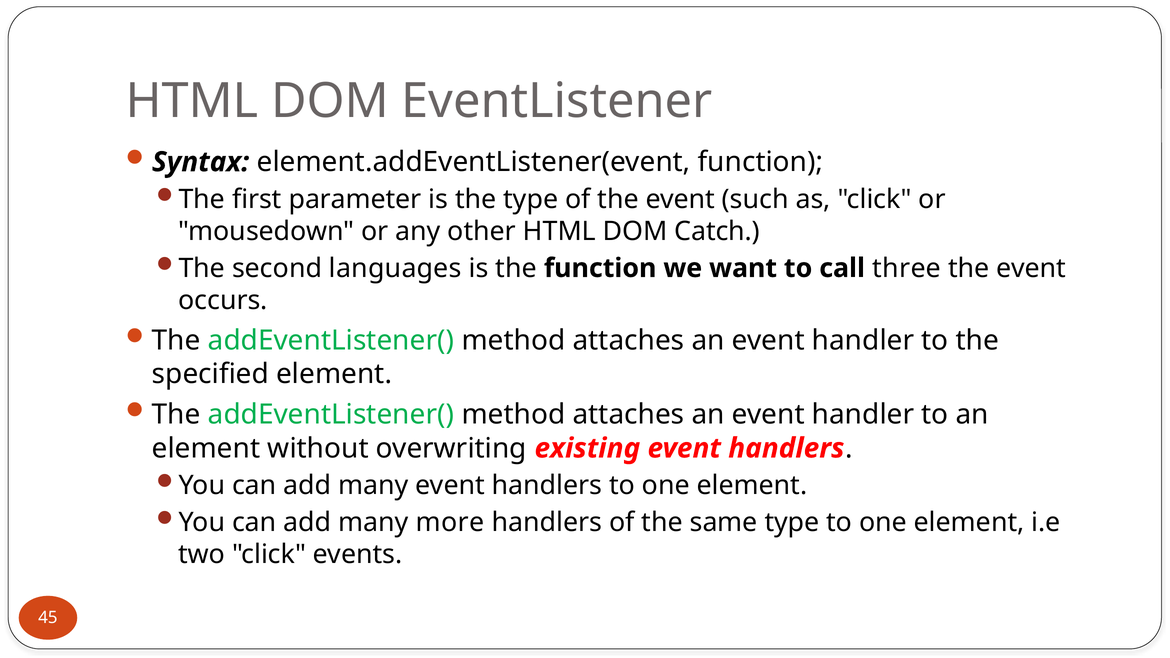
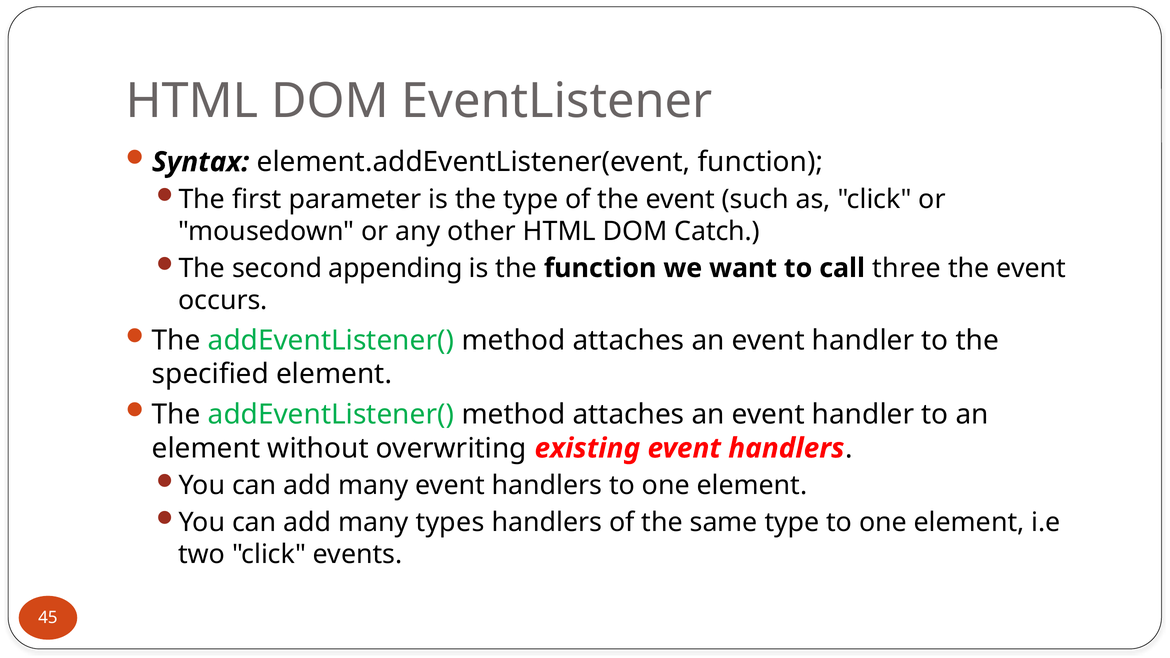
languages: languages -> appending
more: more -> types
